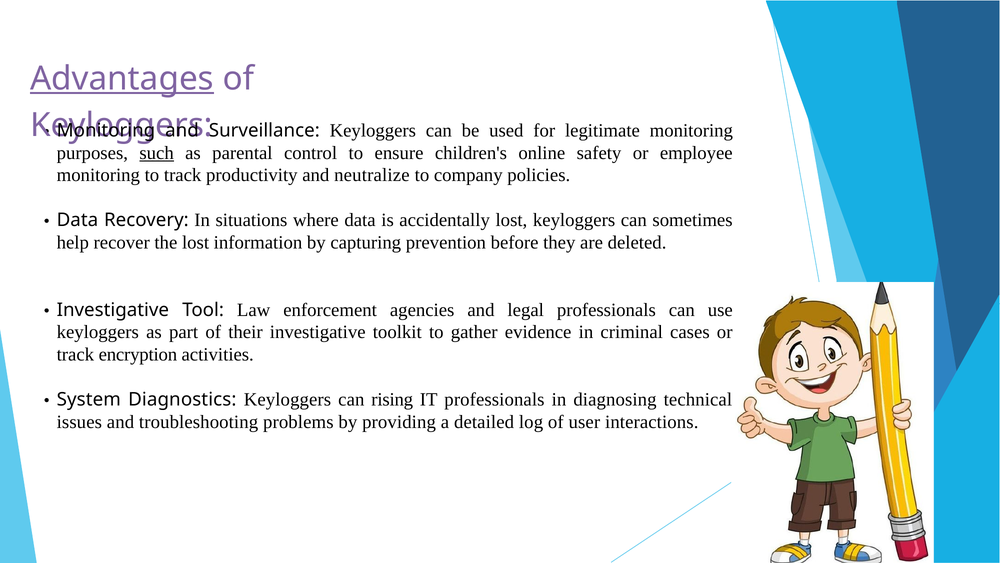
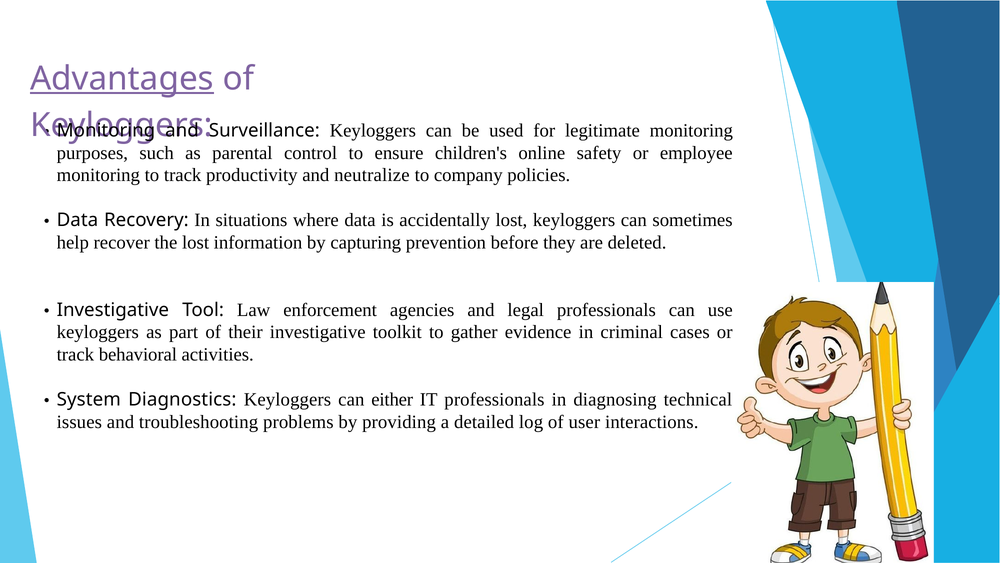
such underline: present -> none
encryption: encryption -> behavioral
rising: rising -> either
